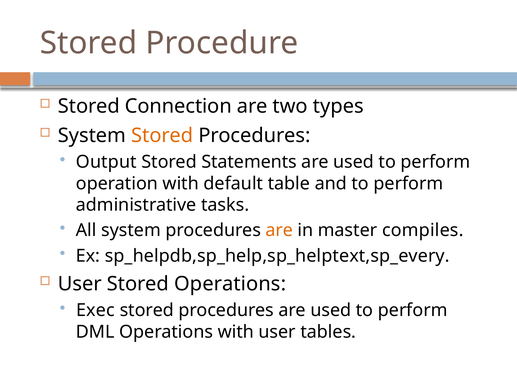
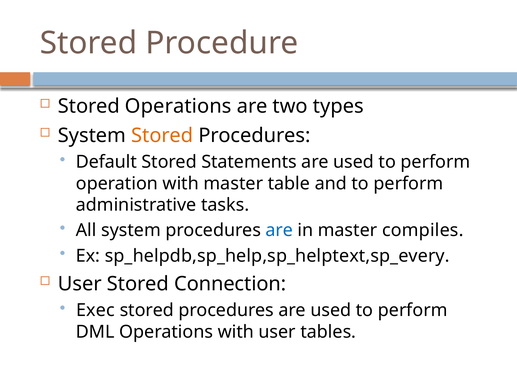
Stored Connection: Connection -> Operations
Output: Output -> Default
with default: default -> master
are at (279, 231) colour: orange -> blue
Stored Operations: Operations -> Connection
